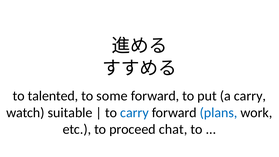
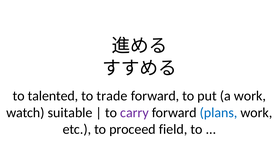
some: some -> trade
a carry: carry -> work
carry at (134, 113) colour: blue -> purple
chat: chat -> field
